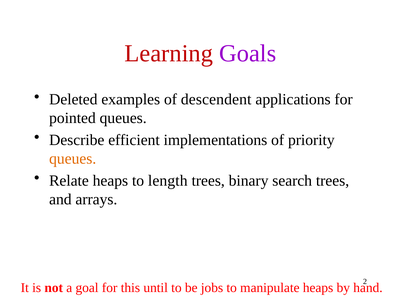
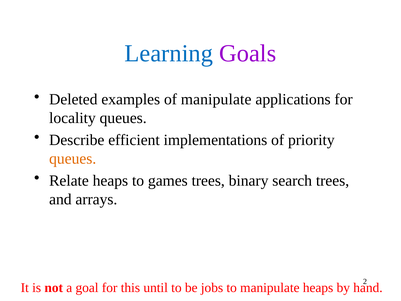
Learning colour: red -> blue
of descendent: descendent -> manipulate
pointed: pointed -> locality
length: length -> games
